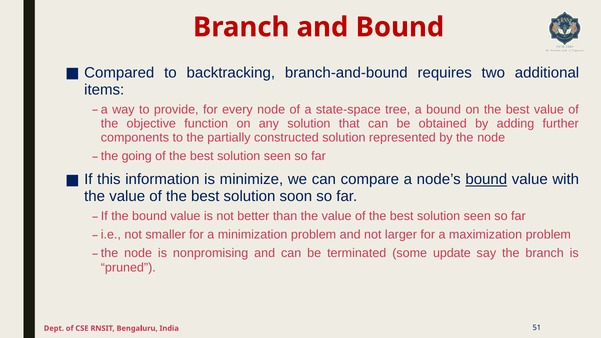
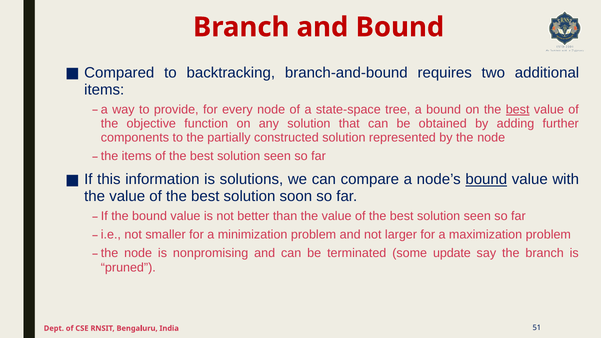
best at (518, 110) underline: none -> present
the going: going -> items
minimize: minimize -> solutions
